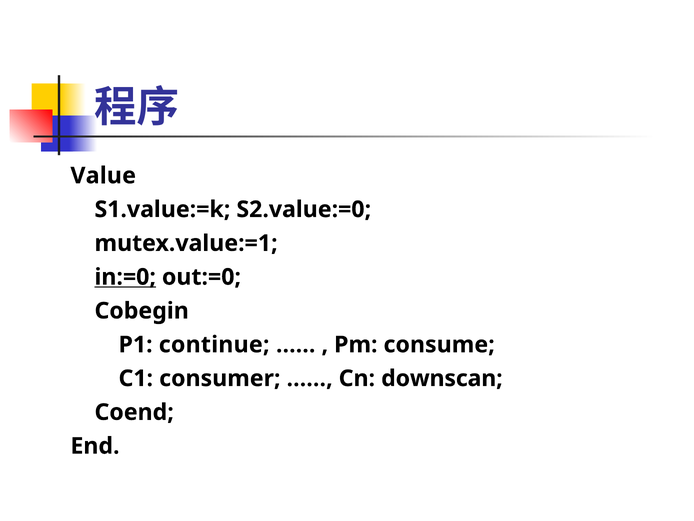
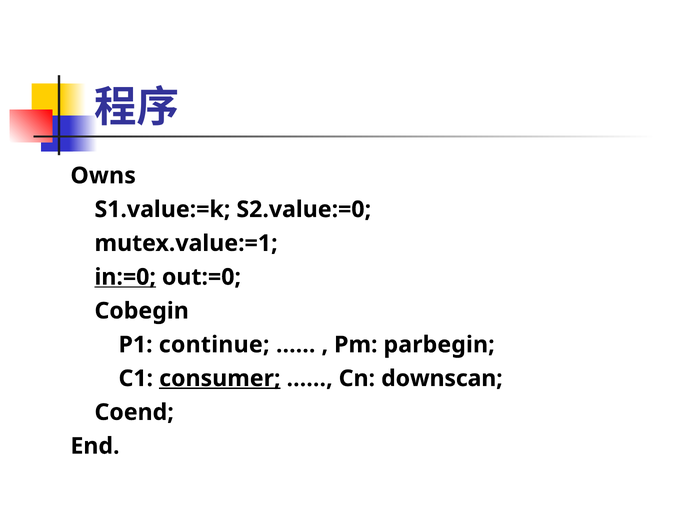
Value: Value -> Owns
consume: consume -> parbegin
consumer underline: none -> present
